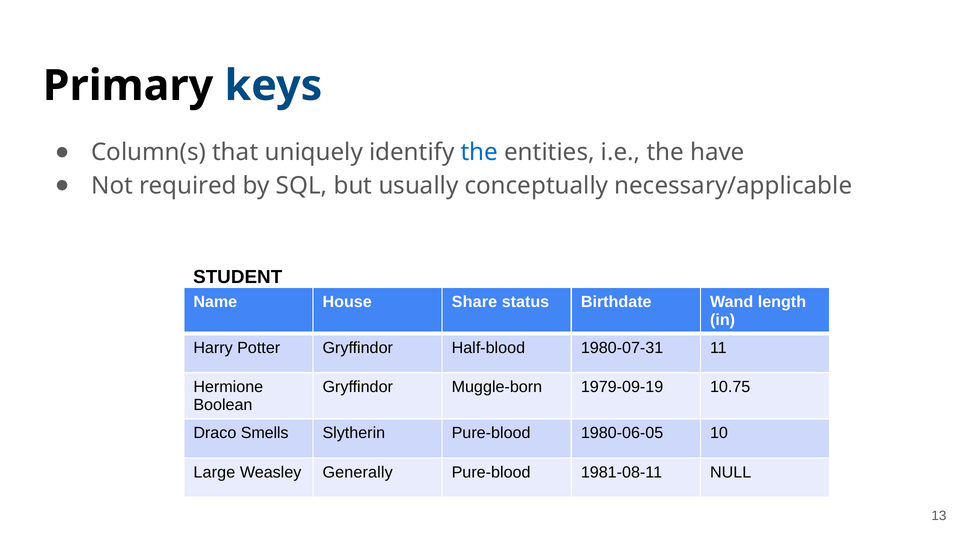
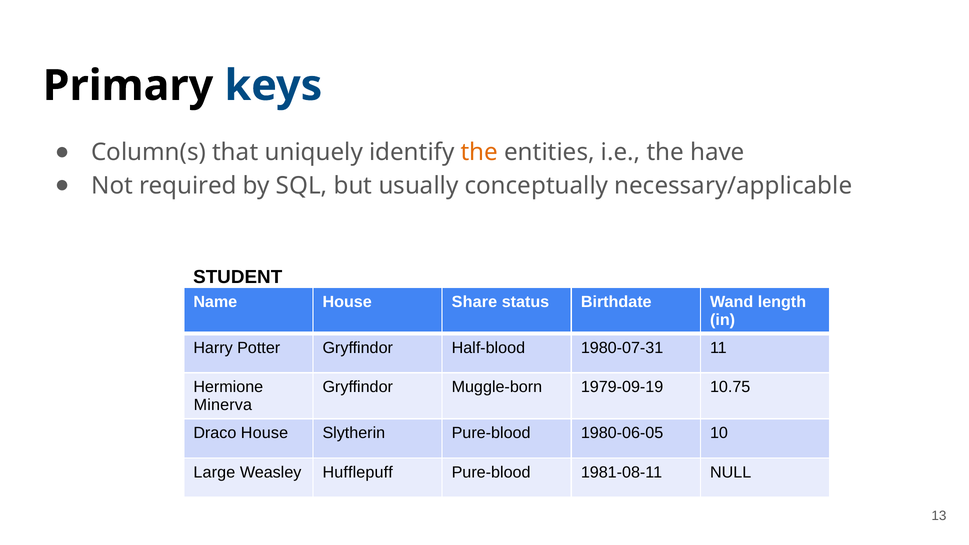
the at (479, 152) colour: blue -> orange
Boolean: Boolean -> Minerva
Draco Smells: Smells -> House
Generally: Generally -> Hufflepuff
